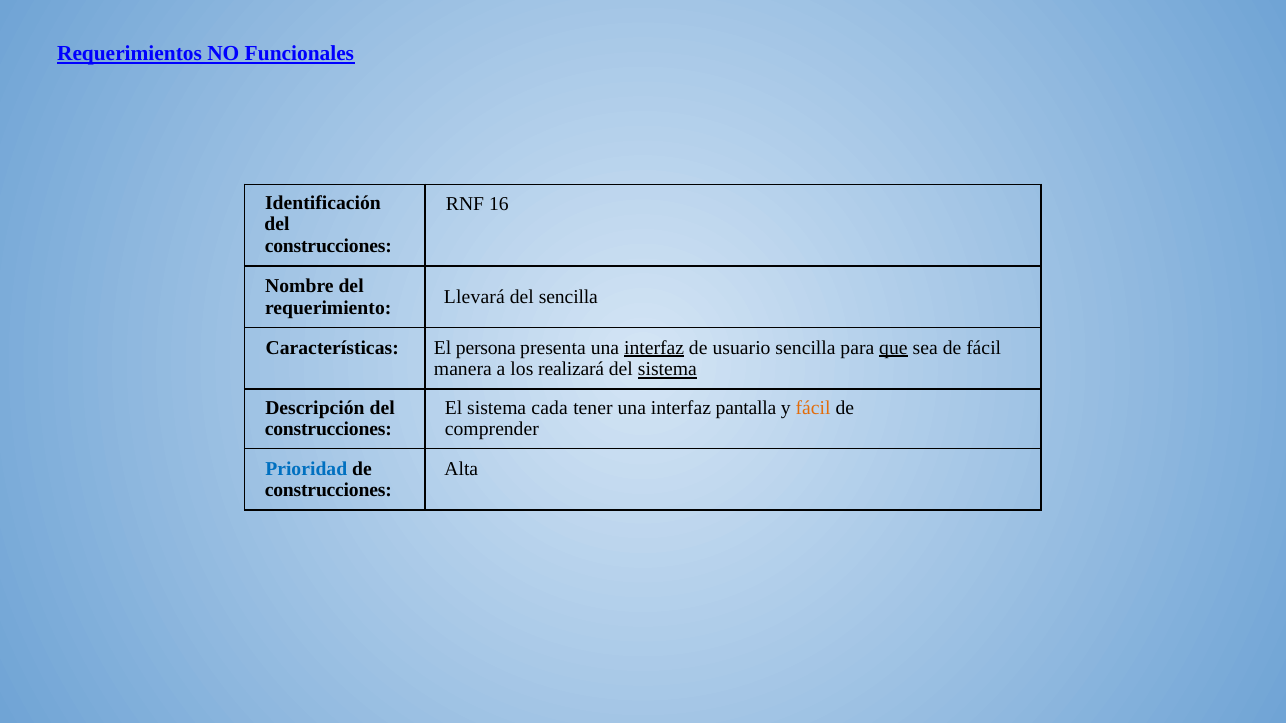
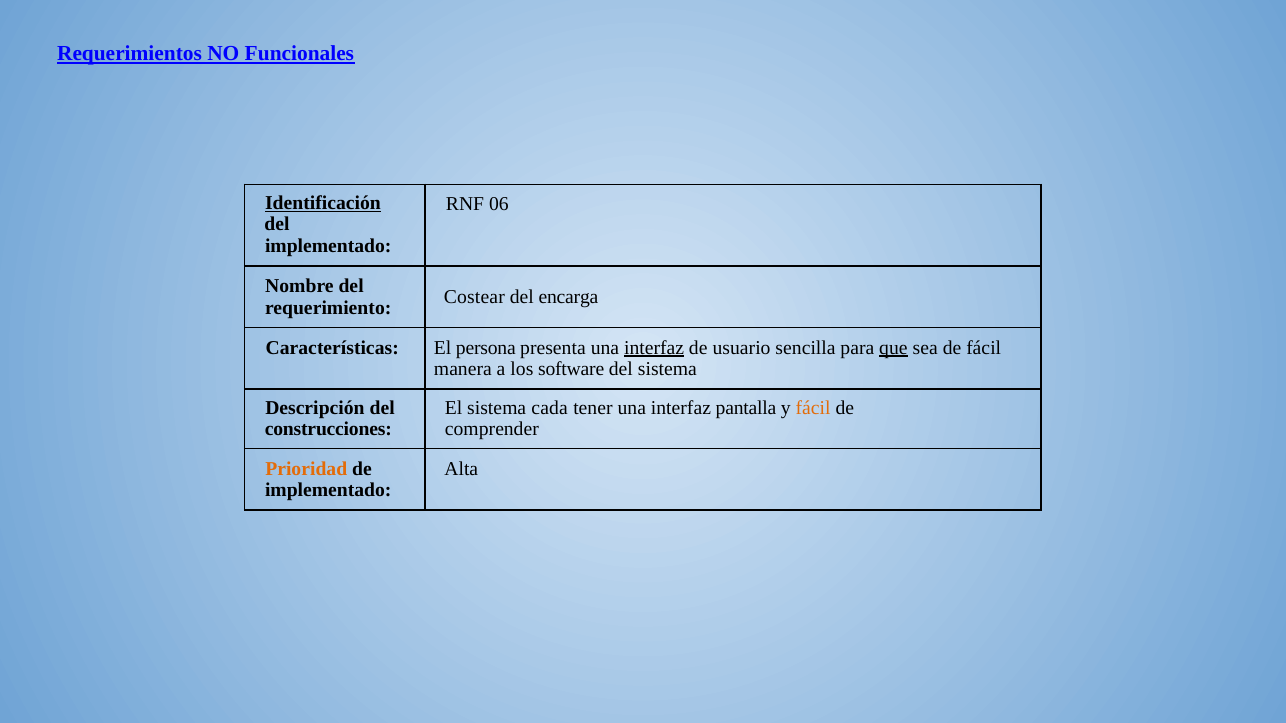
Identificación underline: none -> present
16: 16 -> 06
construcciones at (328, 246): construcciones -> implementado
Llevará: Llevará -> Costear
del sencilla: sencilla -> encarga
realizará: realizará -> software
sistema at (667, 370) underline: present -> none
Prioridad colour: blue -> orange
construcciones at (328, 491): construcciones -> implementado
